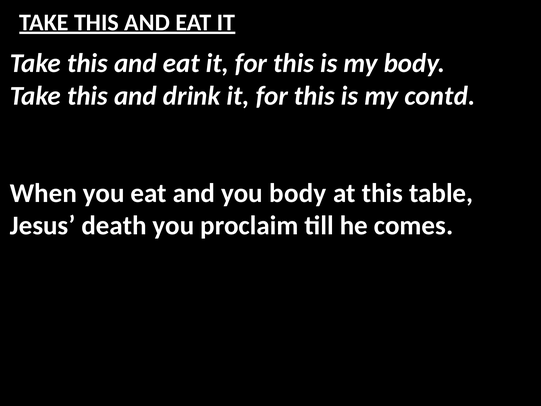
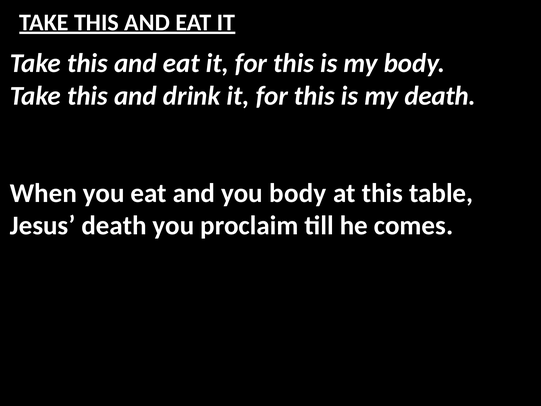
my contd: contd -> death
